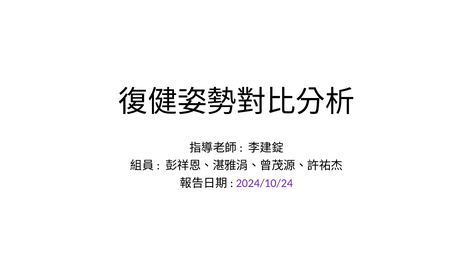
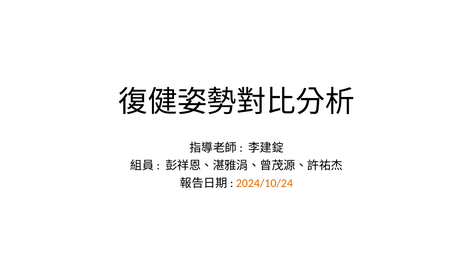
2024/10/24 colour: purple -> orange
